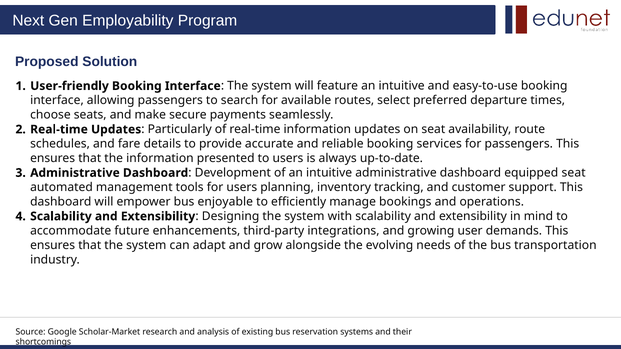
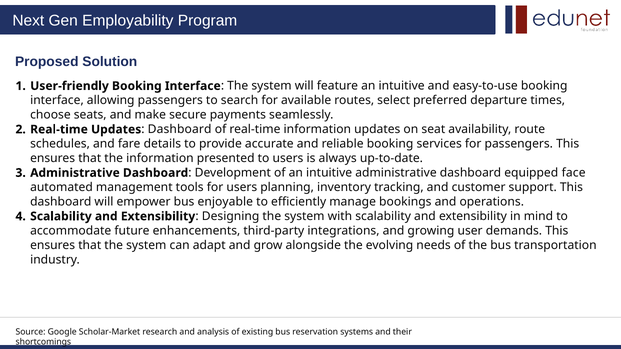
Updates Particularly: Particularly -> Dashboard
equipped seat: seat -> face
